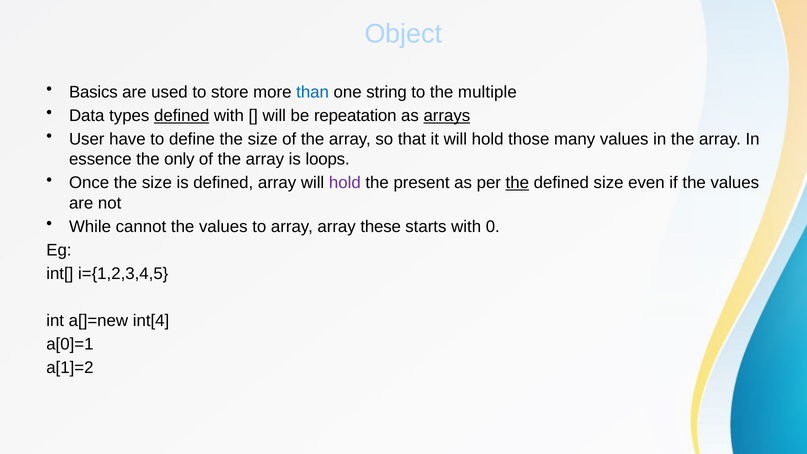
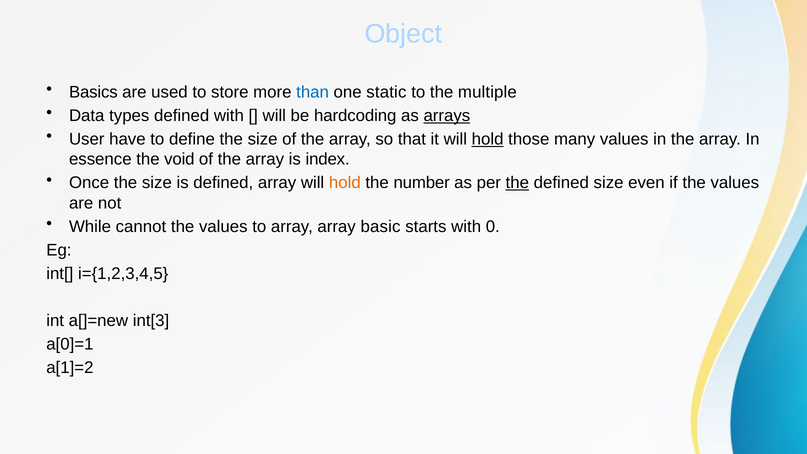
string: string -> static
defined at (182, 116) underline: present -> none
repeatation: repeatation -> hardcoding
hold at (488, 139) underline: none -> present
only: only -> void
loops: loops -> index
hold at (345, 183) colour: purple -> orange
present: present -> number
these: these -> basic
int[4: int[4 -> int[3
